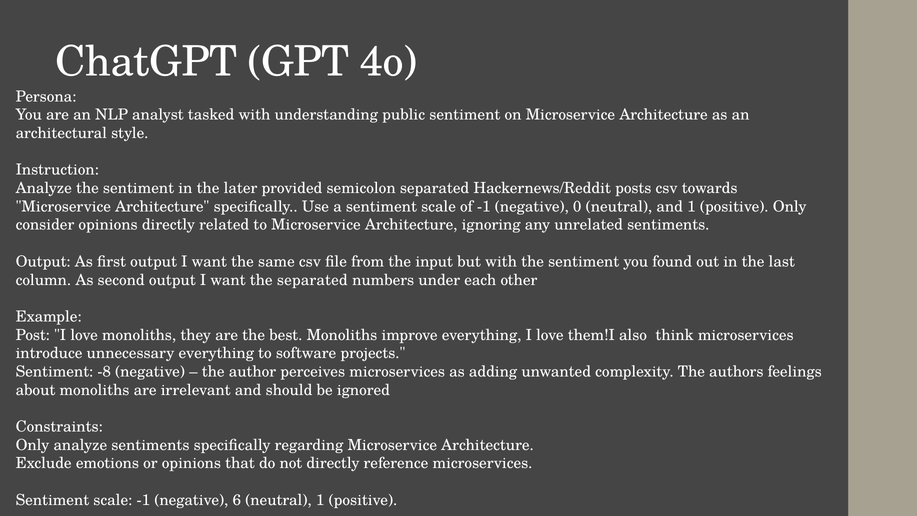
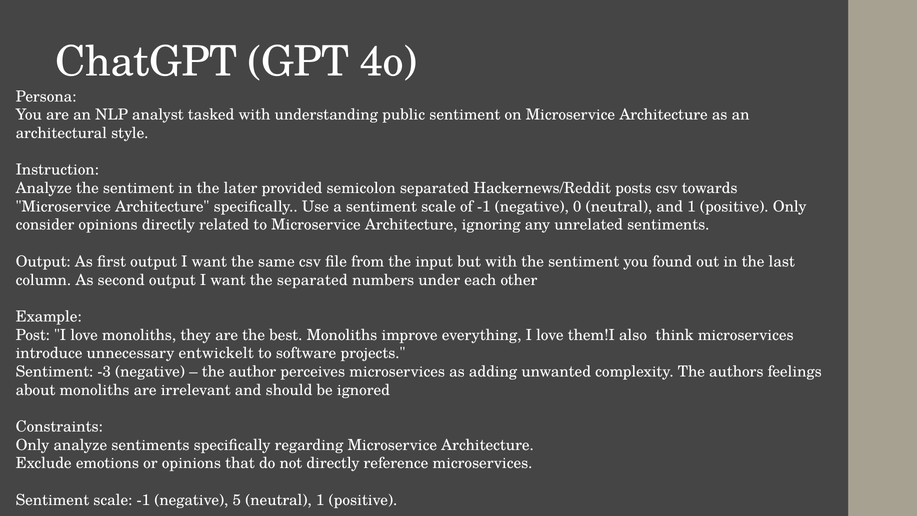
unnecessary everything: everything -> entwickelt
-8: -8 -> -3
6: 6 -> 5
